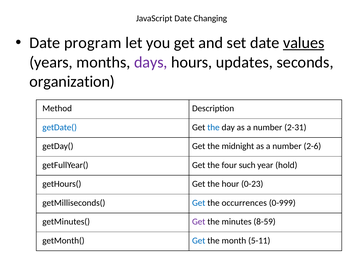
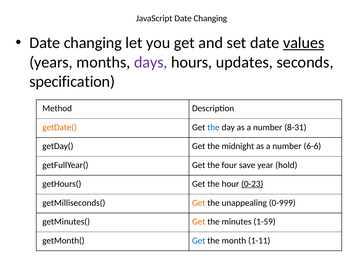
program at (93, 43): program -> changing
organization: organization -> specification
getDate( colour: blue -> orange
2-31: 2-31 -> 8-31
2-6: 2-6 -> 6-6
such: such -> save
0-23 underline: none -> present
Get at (199, 203) colour: blue -> orange
occurrences: occurrences -> unappealing
Get at (199, 222) colour: purple -> orange
8-59: 8-59 -> 1-59
5-11: 5-11 -> 1-11
